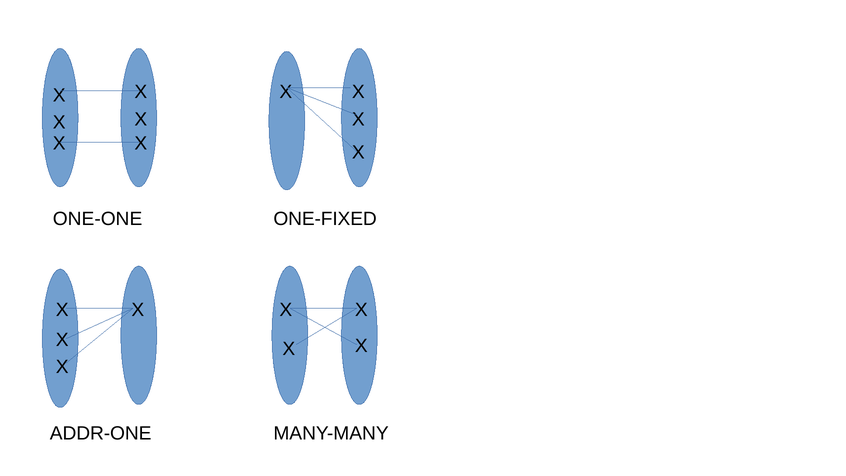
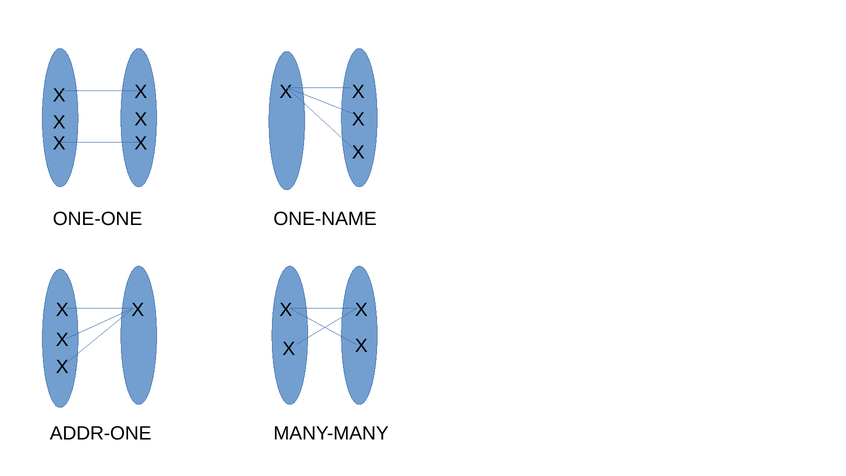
ONE-FIXED: ONE-FIXED -> ONE-NAME
